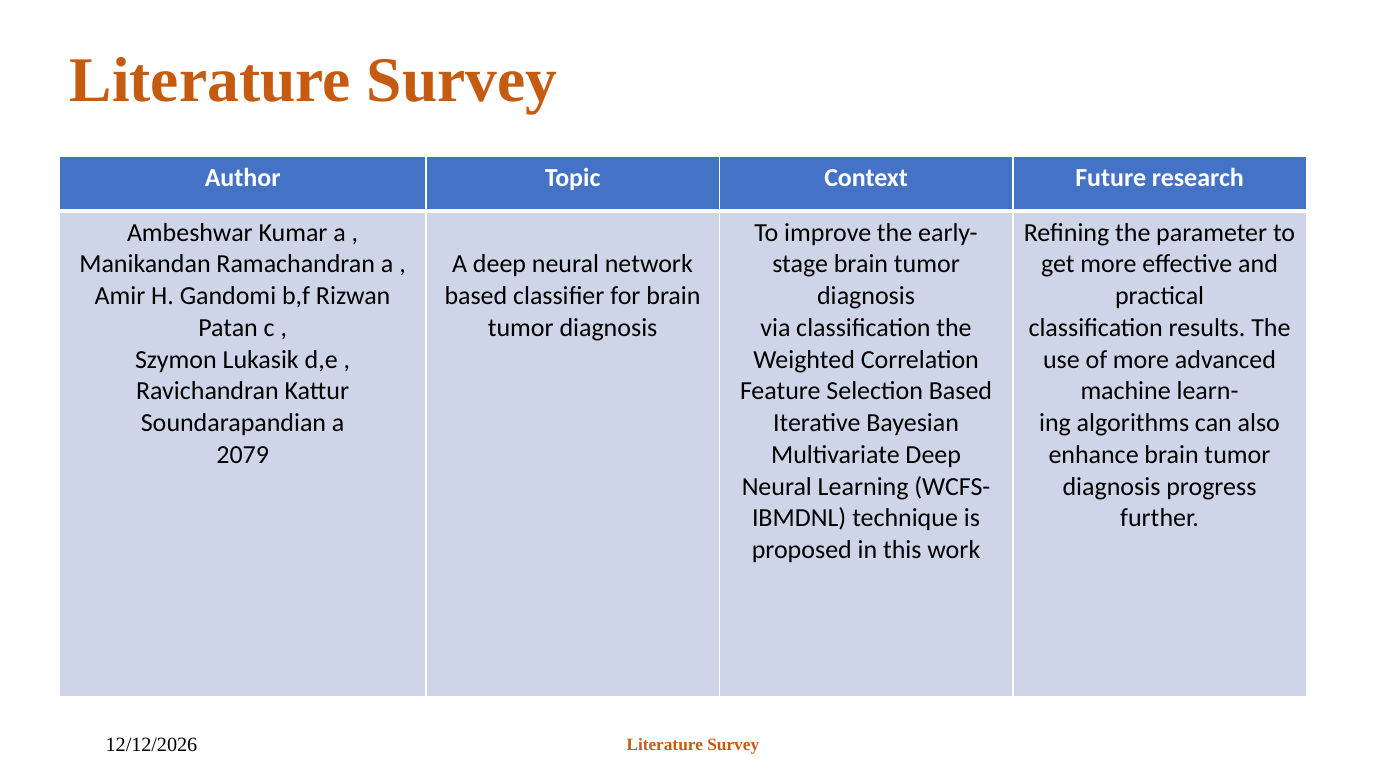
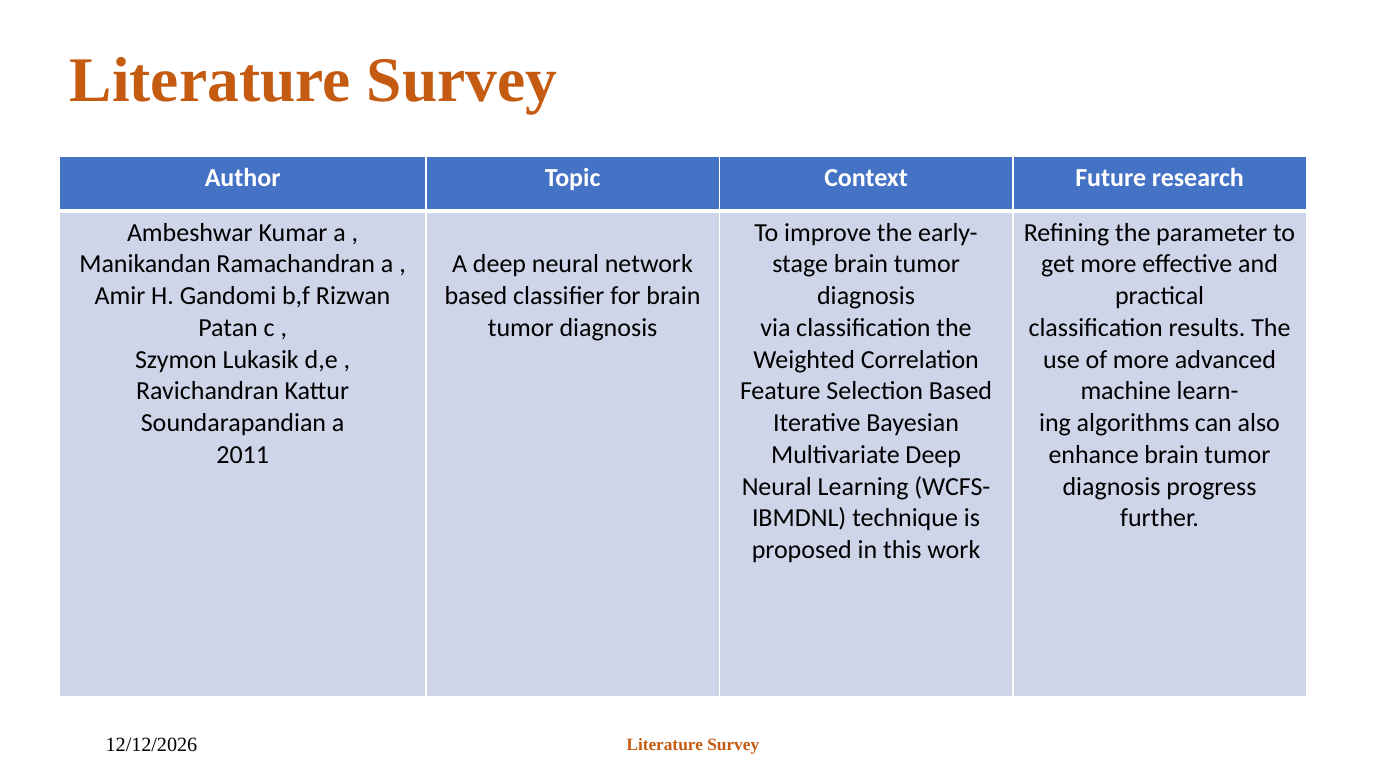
2079: 2079 -> 2011
